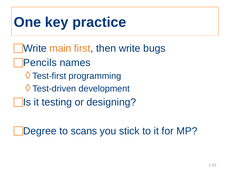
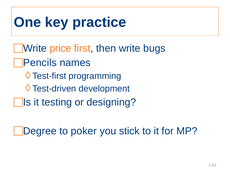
main: main -> price
scans: scans -> poker
